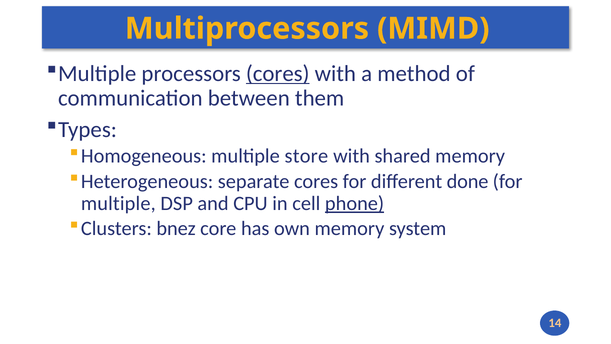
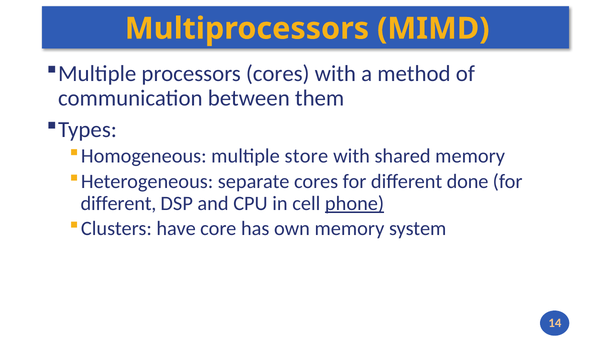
cores at (278, 74) underline: present -> none
multiple at (118, 203): multiple -> different
bnez: bnez -> have
